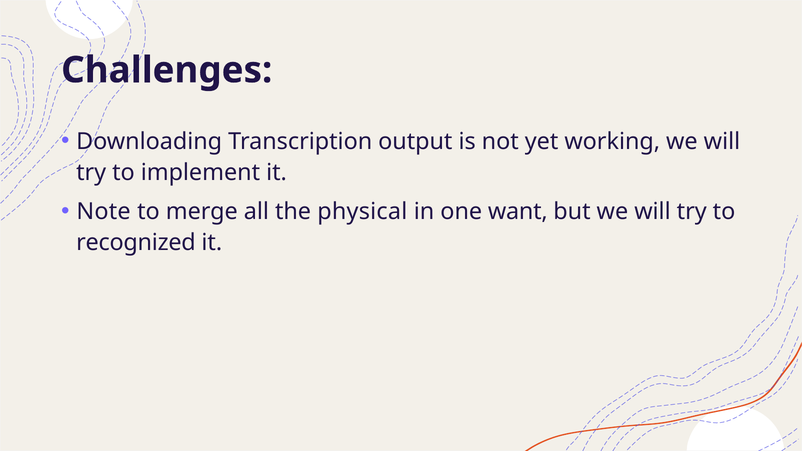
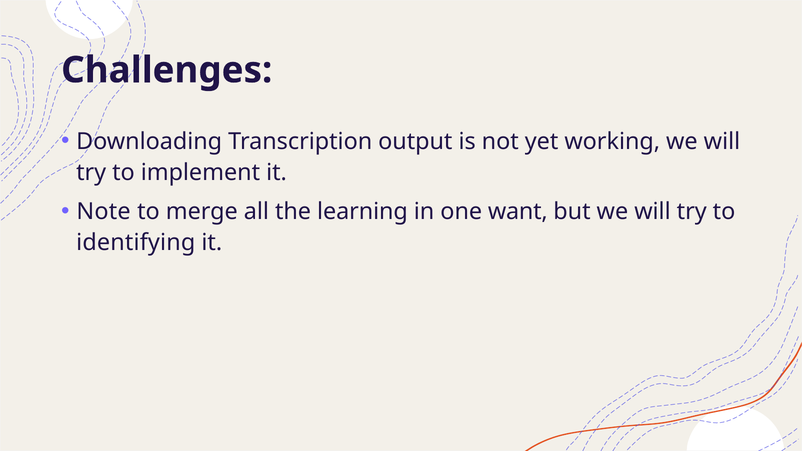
physical: physical -> learning
recognized: recognized -> identifying
